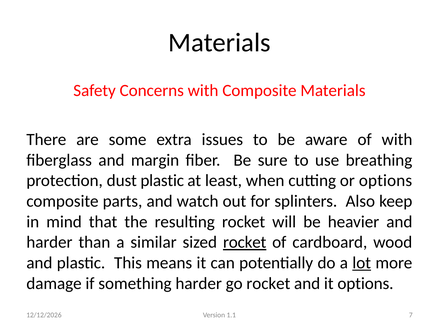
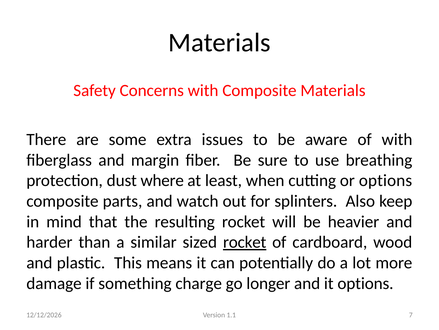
dust plastic: plastic -> where
lot underline: present -> none
something harder: harder -> charge
go rocket: rocket -> longer
